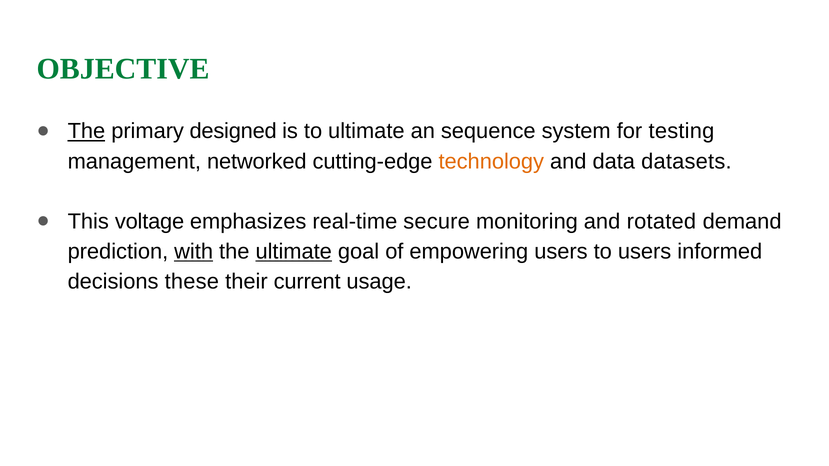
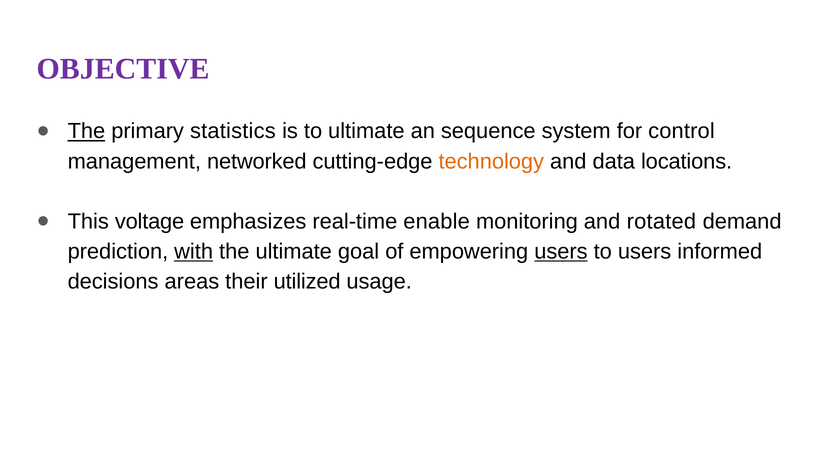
OBJECTIVE colour: green -> purple
designed: designed -> statistics
testing: testing -> control
datasets: datasets -> locations
secure: secure -> enable
ultimate at (294, 252) underline: present -> none
users at (561, 252) underline: none -> present
these: these -> areas
current: current -> utilized
